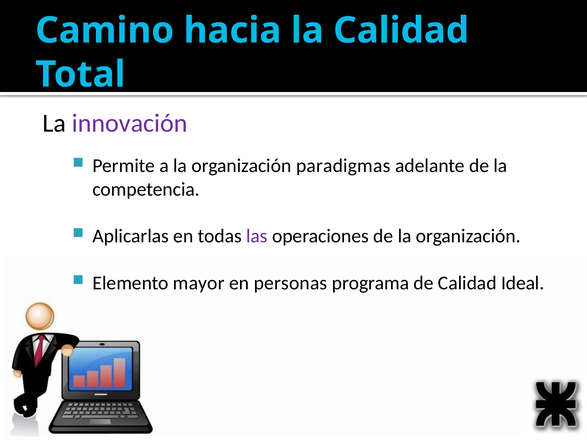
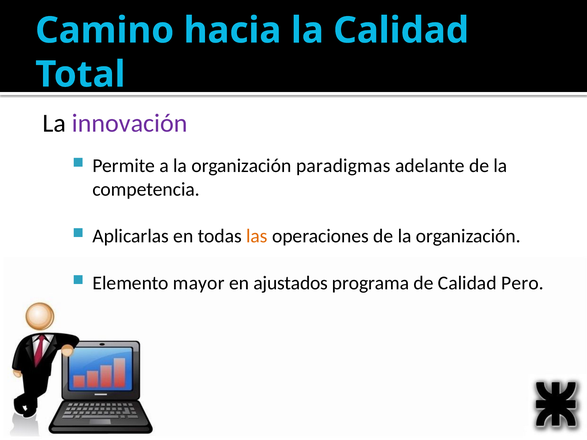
las colour: purple -> orange
personas: personas -> ajustados
Ideal: Ideal -> Pero
